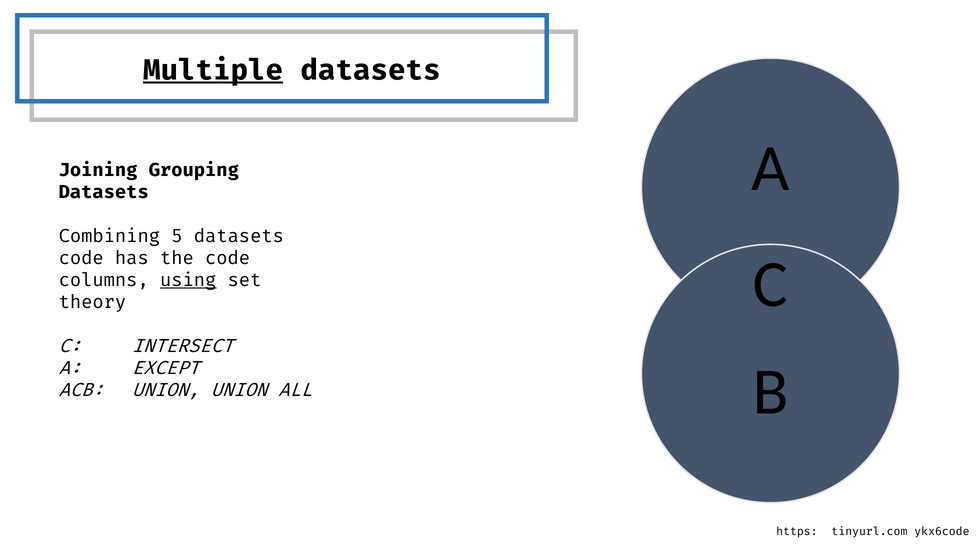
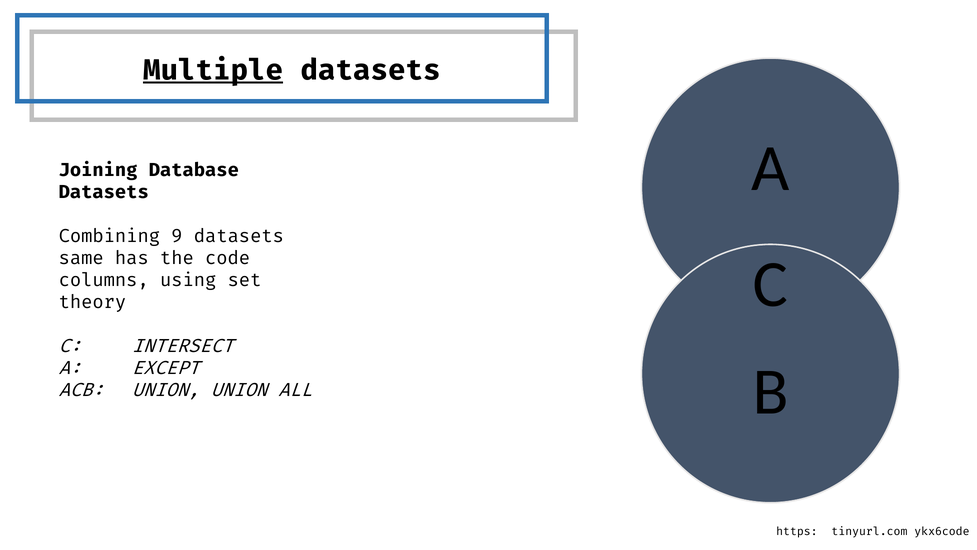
Grouping: Grouping -> Database
5: 5 -> 9
code at (81, 258): code -> same
using underline: present -> none
